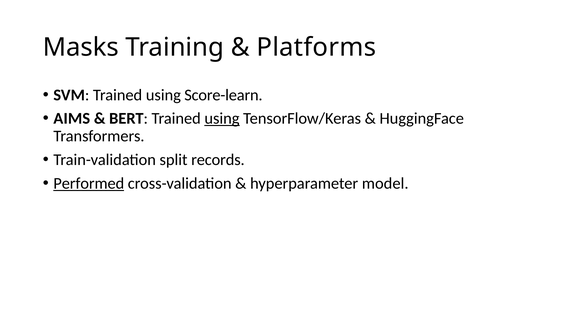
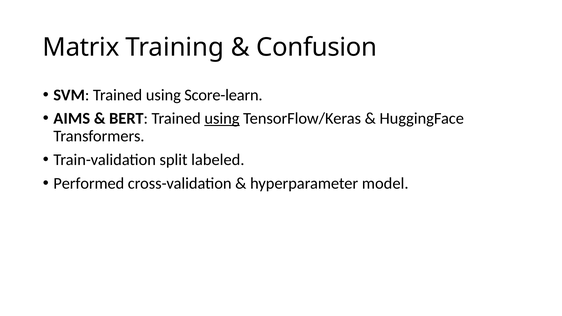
Masks: Masks -> Matrix
Platforms: Platforms -> Confusion
records: records -> labeled
Performed underline: present -> none
